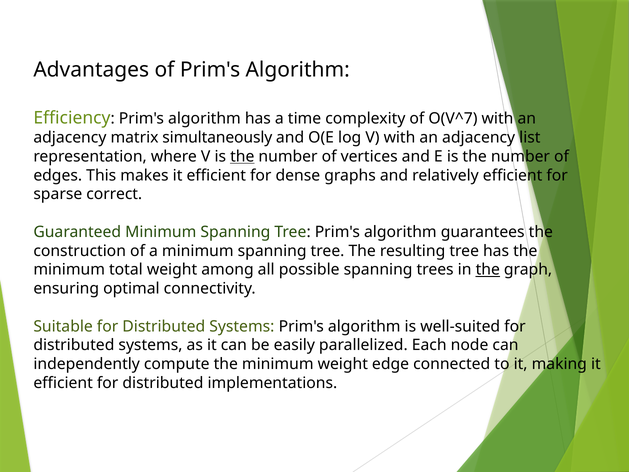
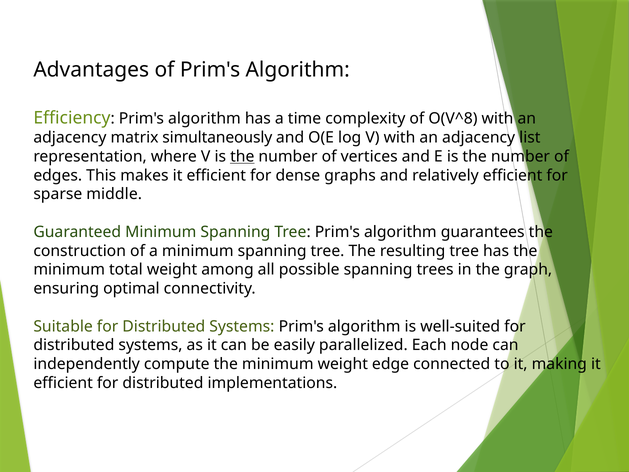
O(V^7: O(V^7 -> O(V^8
correct: correct -> middle
the at (488, 270) underline: present -> none
